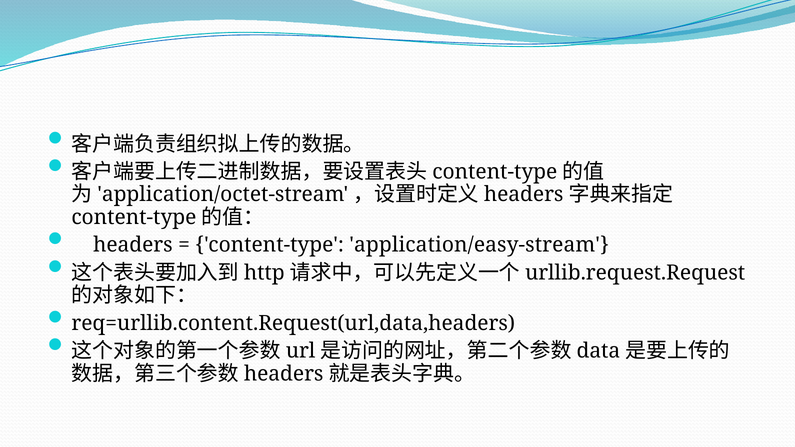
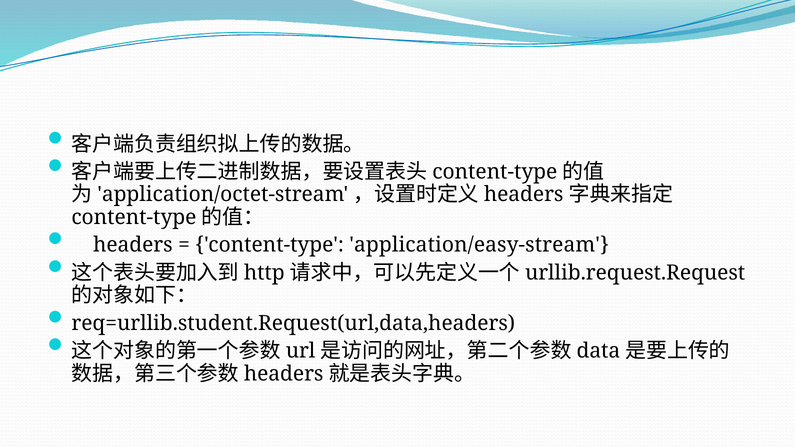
req=urllib.content.Request(url,data,headers: req=urllib.content.Request(url,data,headers -> req=urllib.student.Request(url,data,headers
